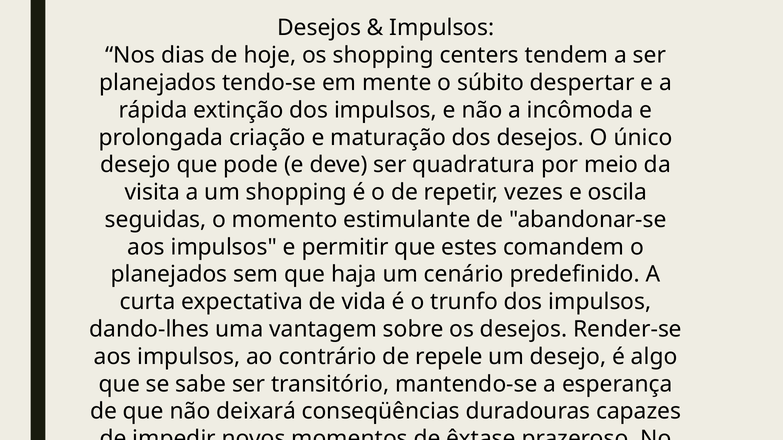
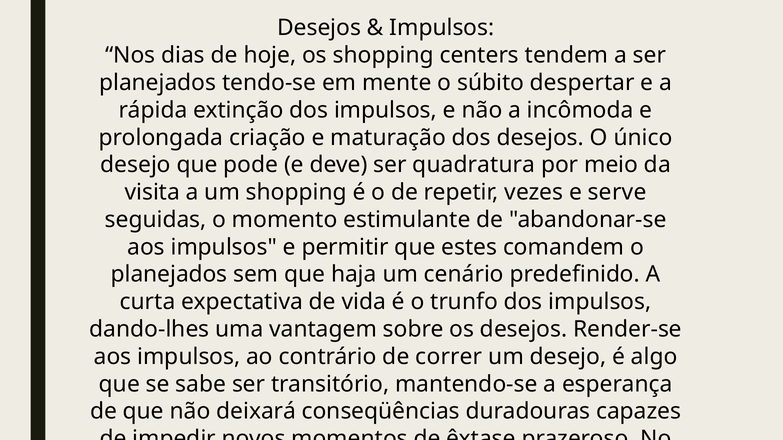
oscila: oscila -> serve
repele: repele -> correr
